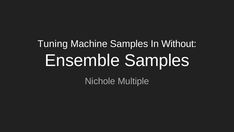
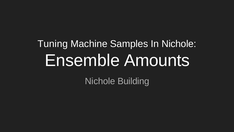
In Without: Without -> Nichole
Ensemble Samples: Samples -> Amounts
Multiple: Multiple -> Building
